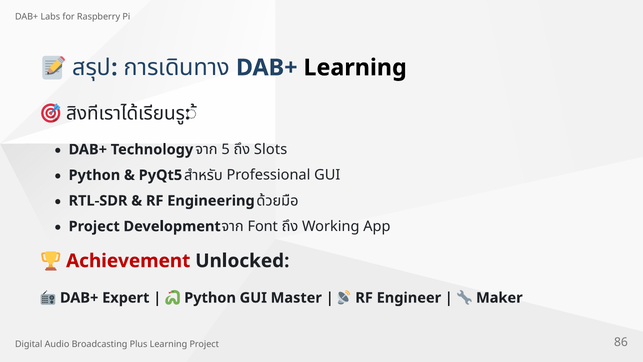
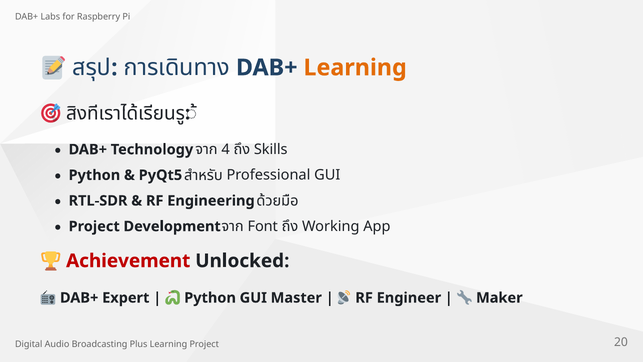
Learning at (355, 68) colour: black -> orange
5: 5 -> 4
Slots: Slots -> Skills
86: 86 -> 20
